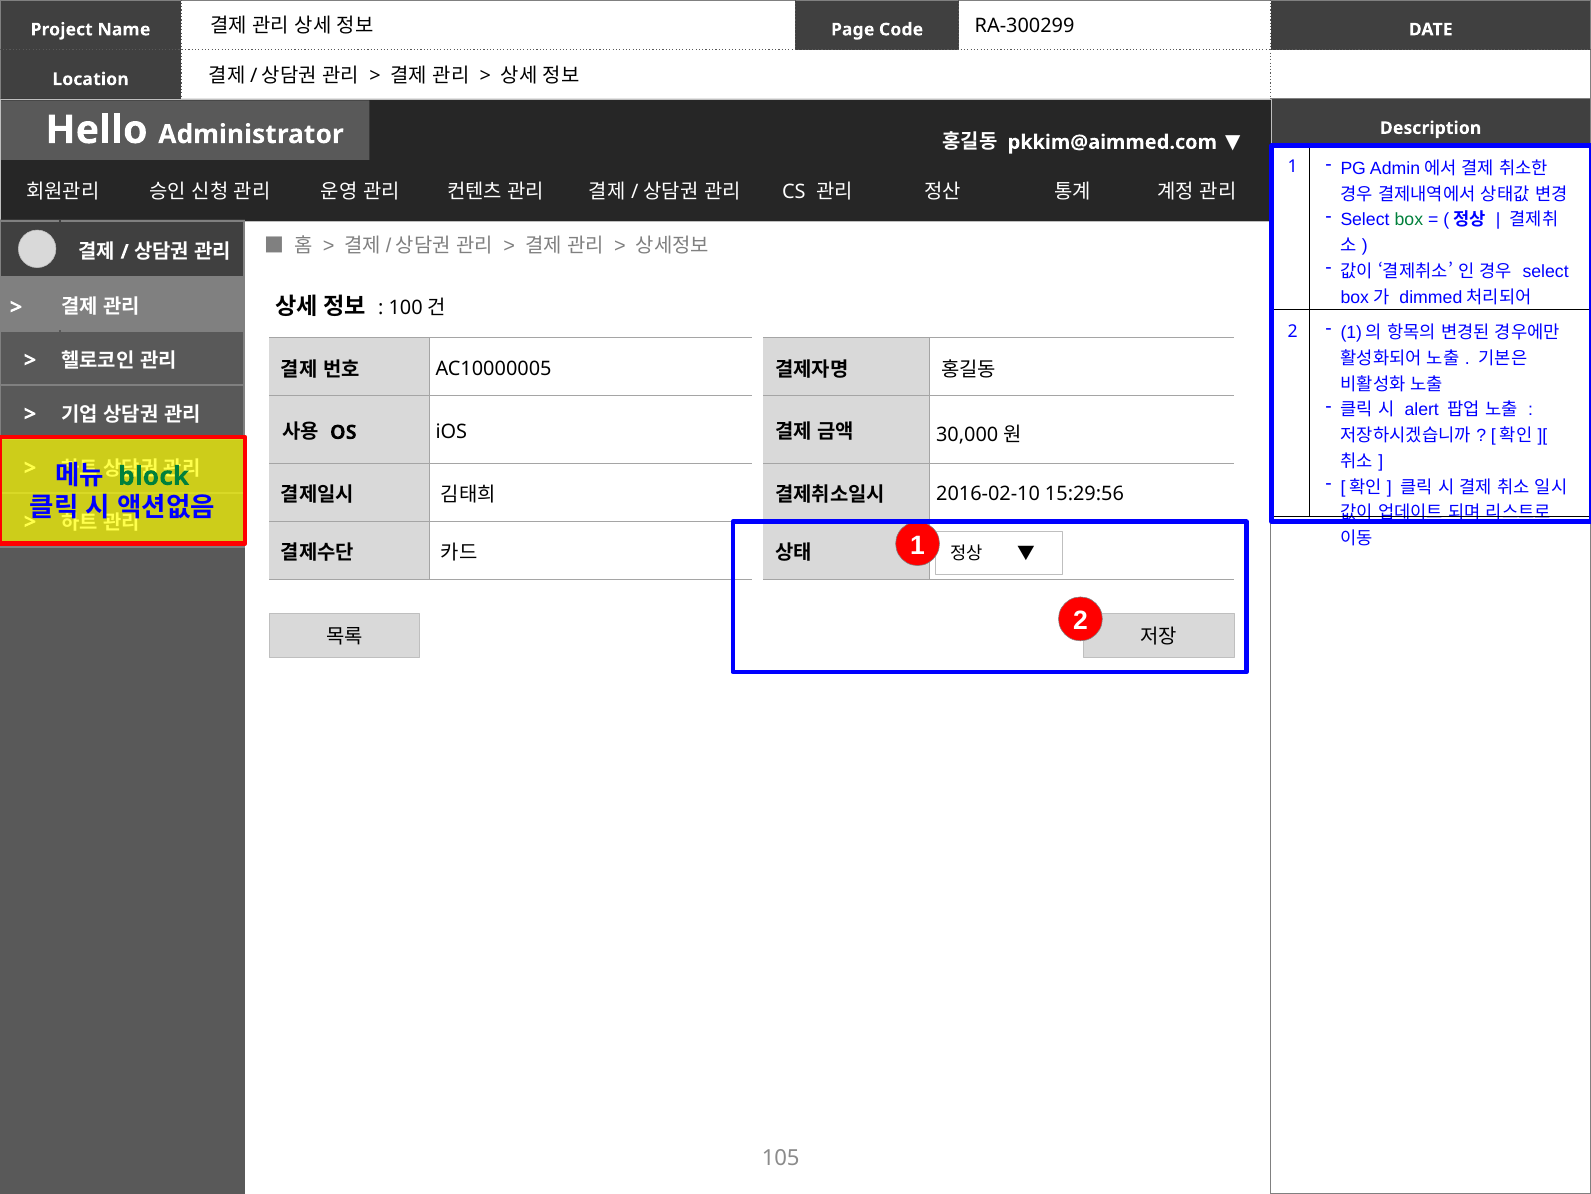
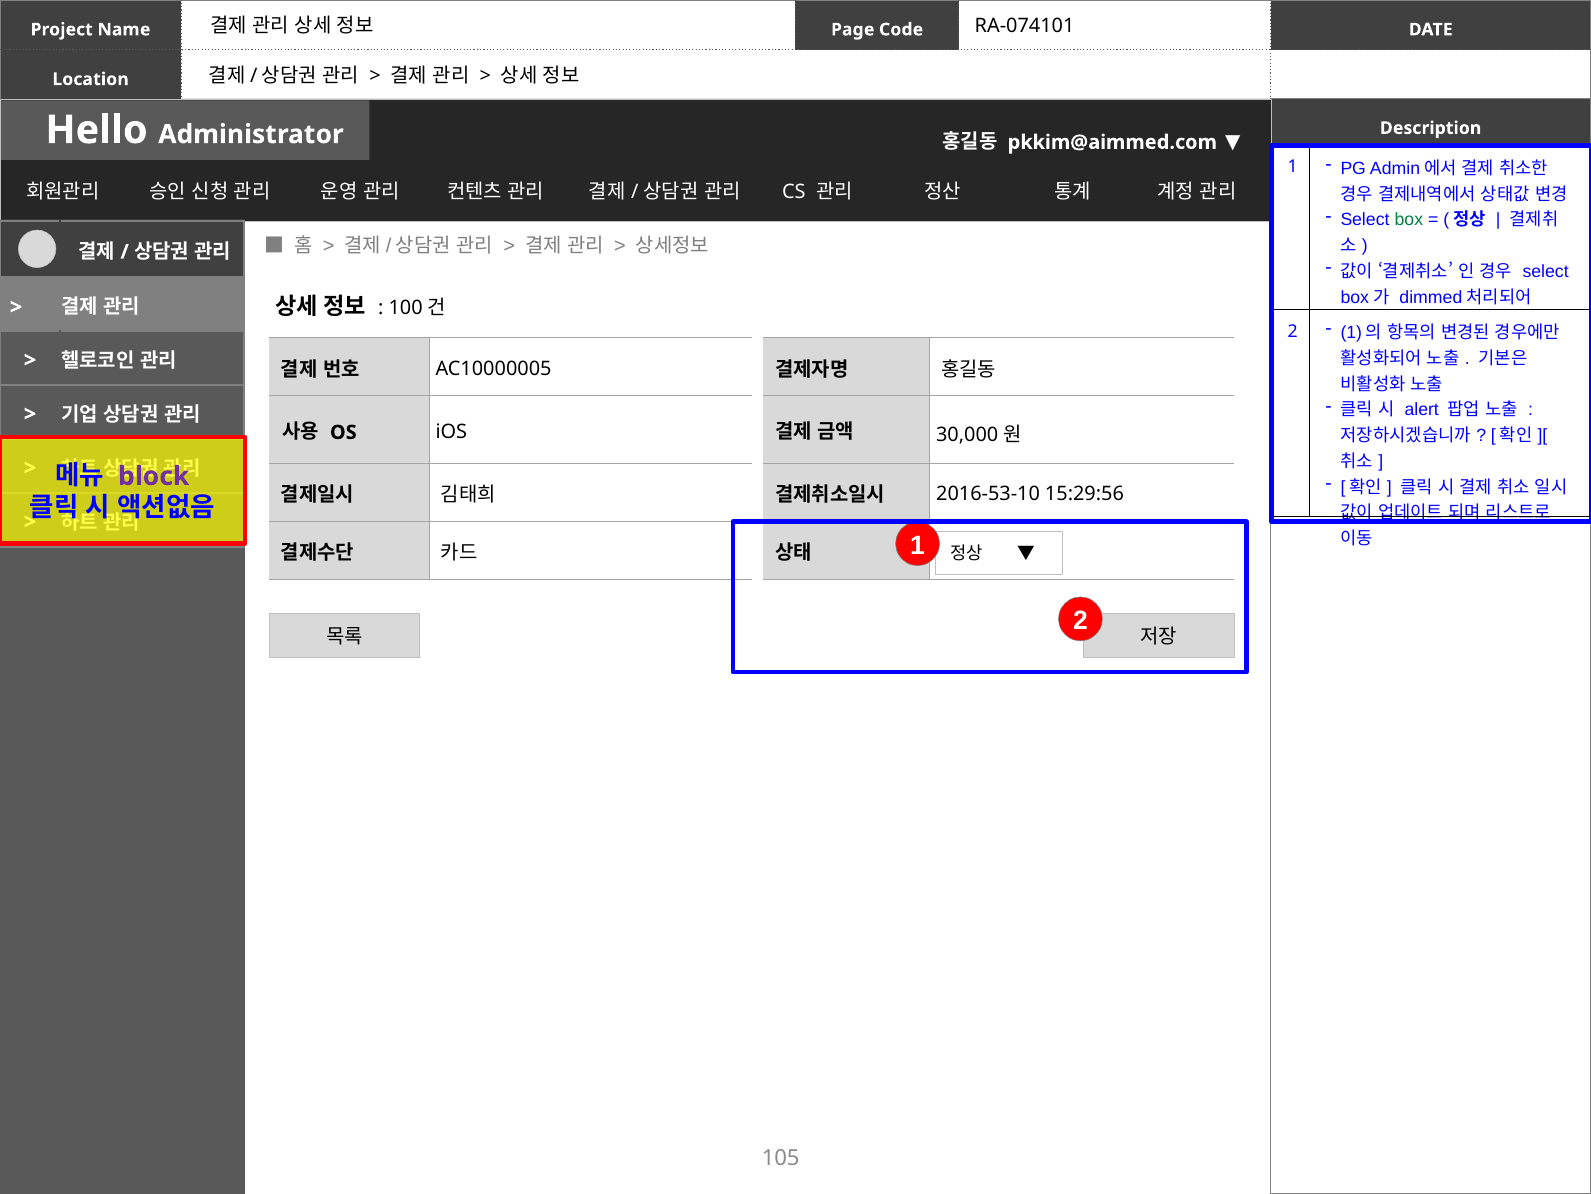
RA-300299: RA-300299 -> RA-074101
block colour: green -> purple
2016-02-10: 2016-02-10 -> 2016-53-10
